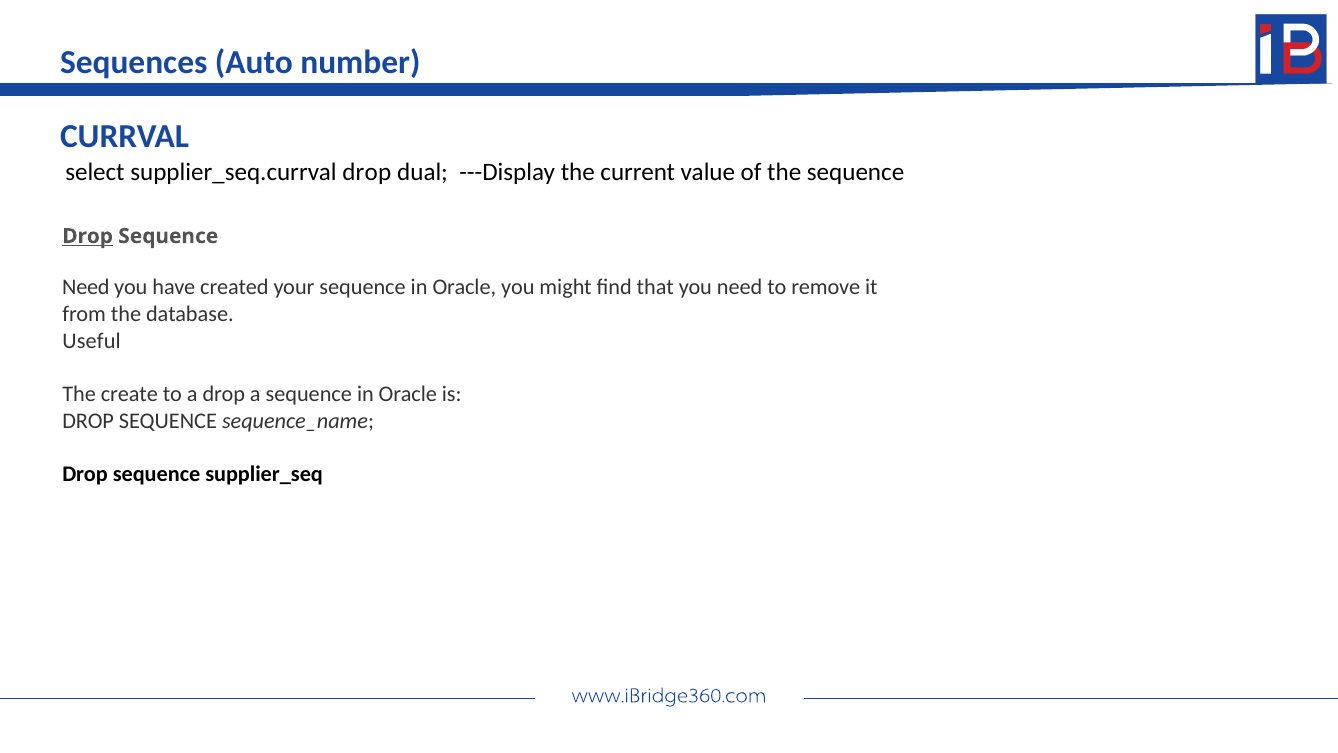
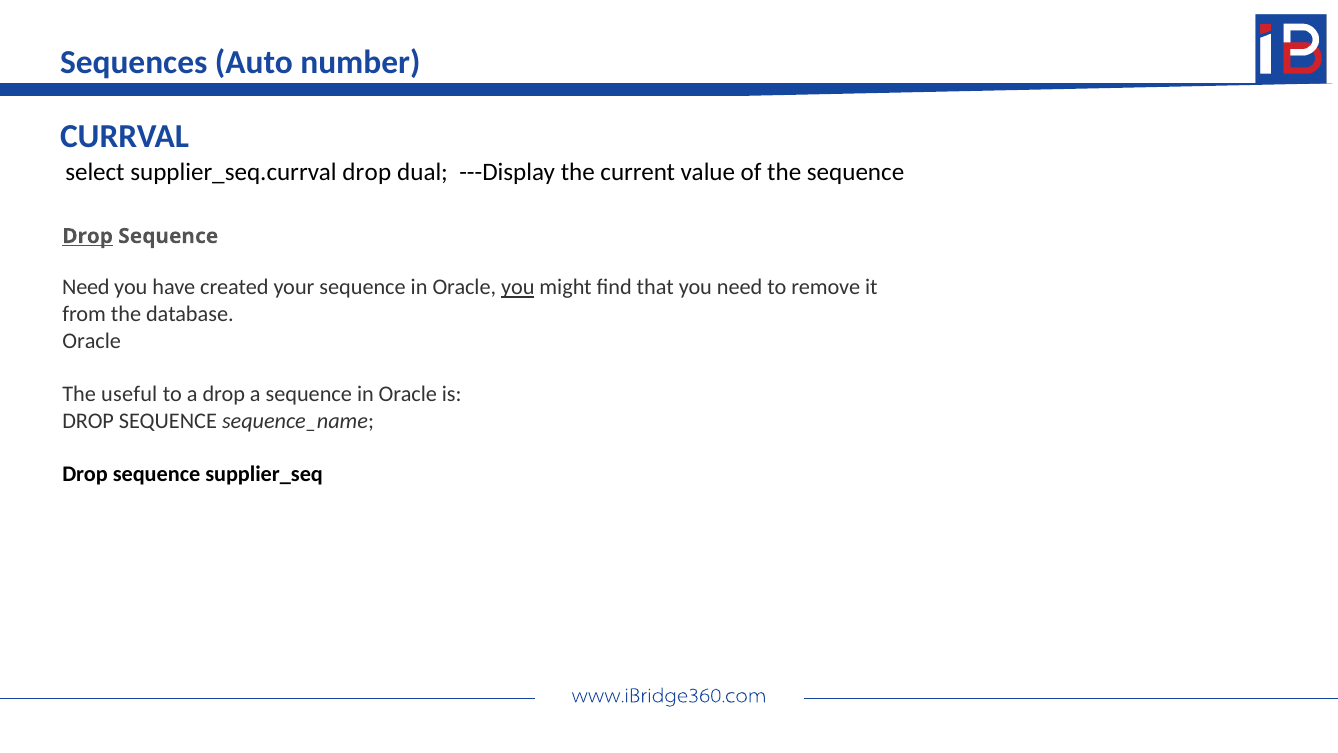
you at (518, 287) underline: none -> present
Useful at (92, 341): Useful -> Oracle
create: create -> useful
